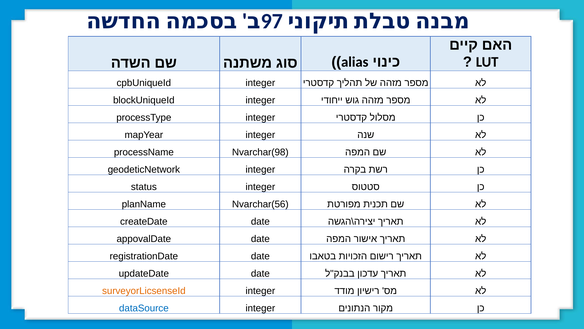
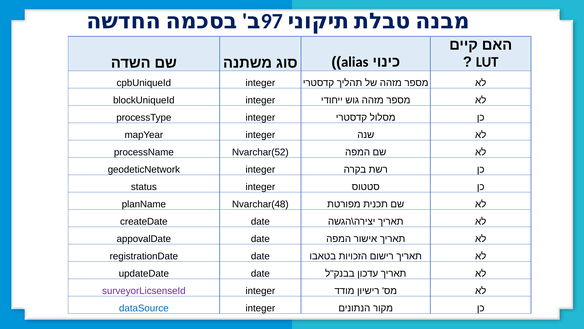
Nvarchar(98: Nvarchar(98 -> Nvarchar(52
Nvarchar(56: Nvarchar(56 -> Nvarchar(48
surveyorLicsenseId colour: orange -> purple
